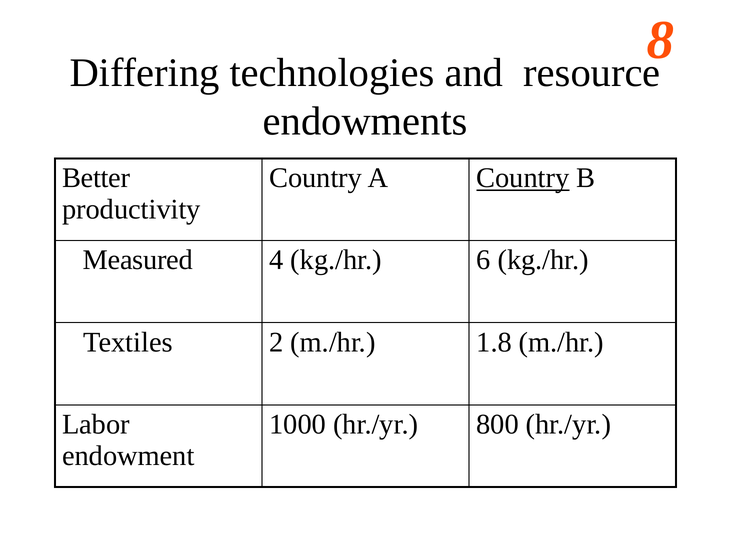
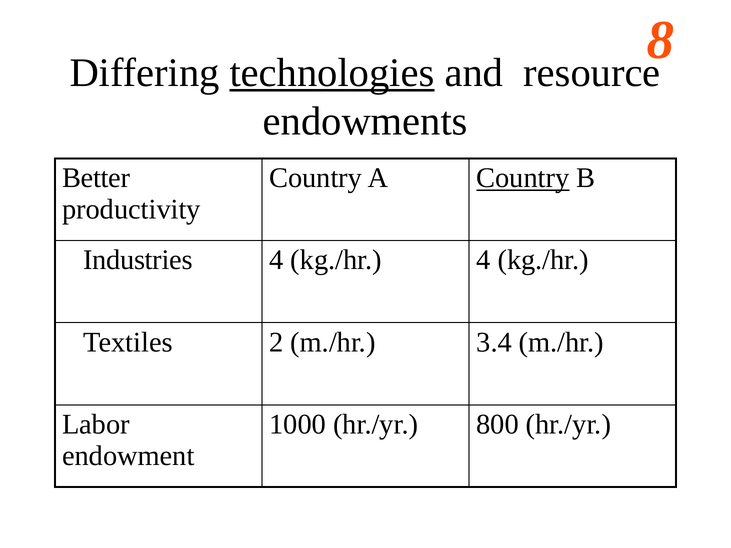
technologies underline: none -> present
Measured: Measured -> Industries
kg./hr 6: 6 -> 4
1.8: 1.8 -> 3.4
